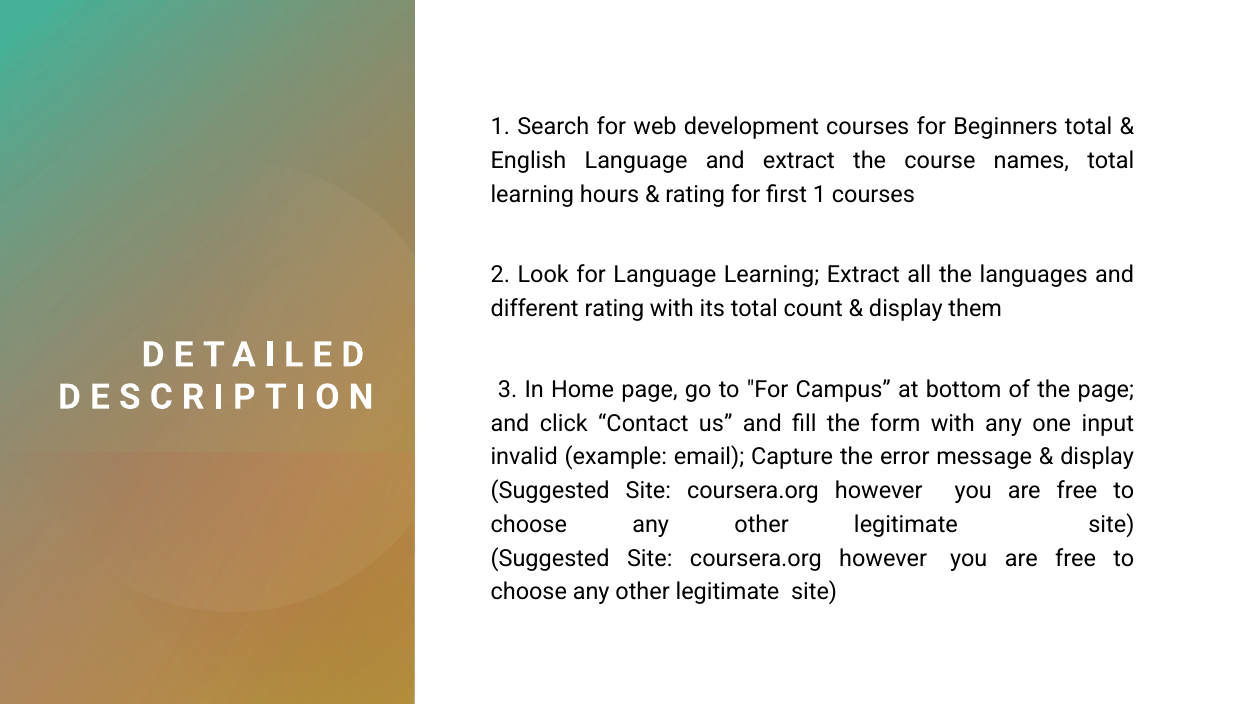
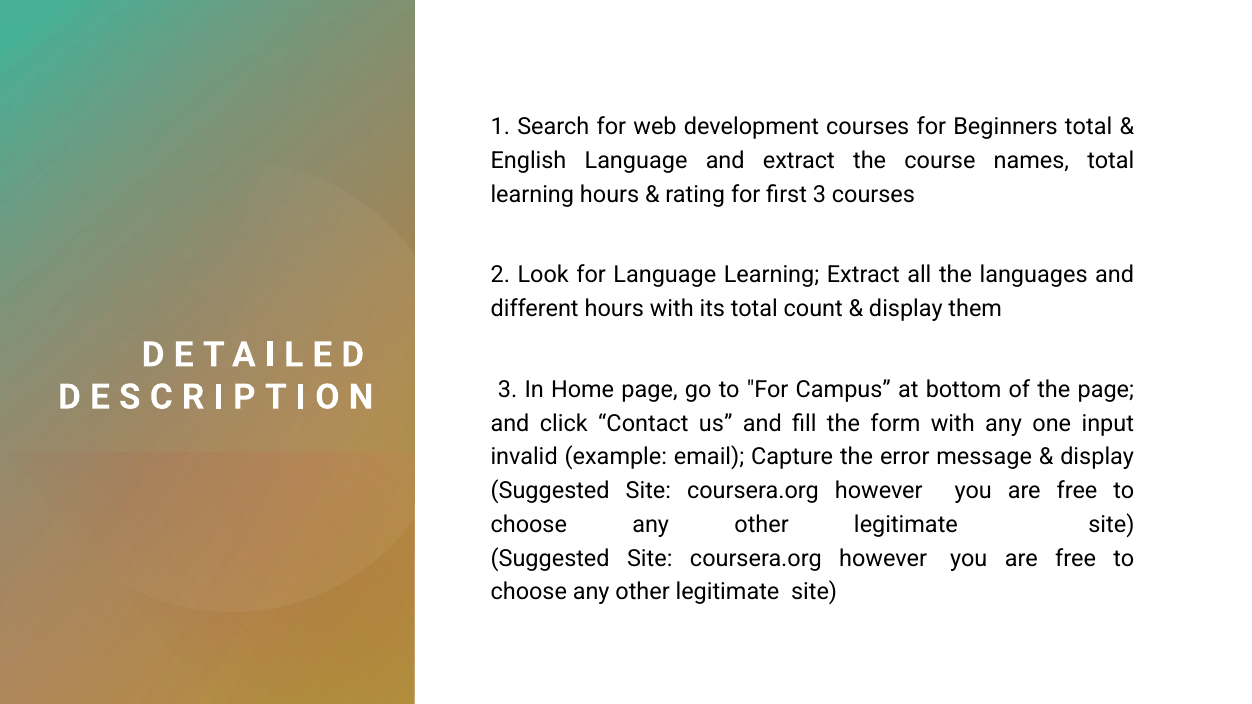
first 1: 1 -> 3
different rating: rating -> hours
